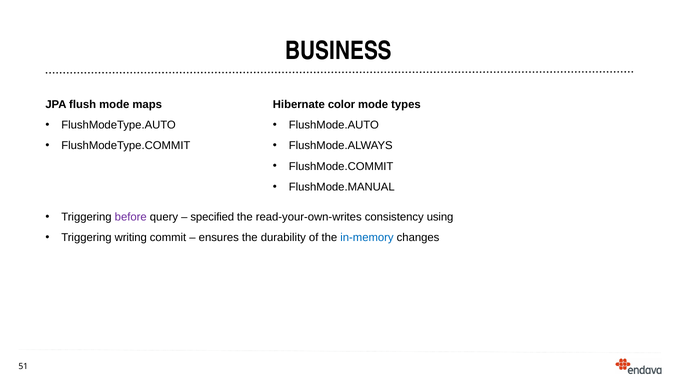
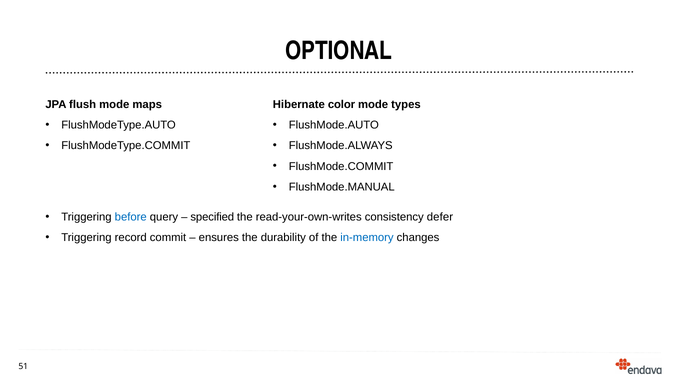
BUSINESS: BUSINESS -> OPTIONAL
before colour: purple -> blue
using: using -> defer
writing: writing -> record
